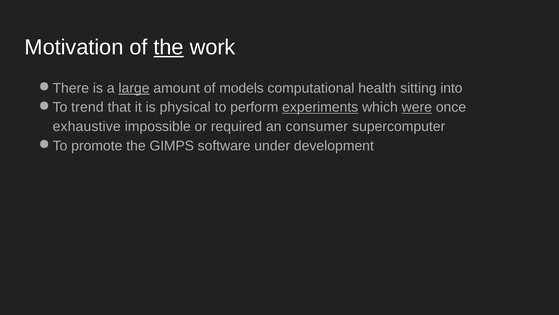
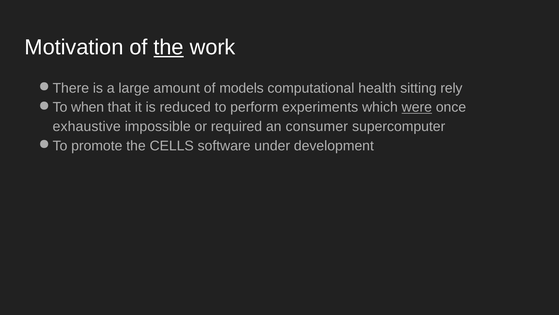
large underline: present -> none
into: into -> rely
trend: trend -> when
physical: physical -> reduced
experiments underline: present -> none
GIMPS: GIMPS -> CELLS
